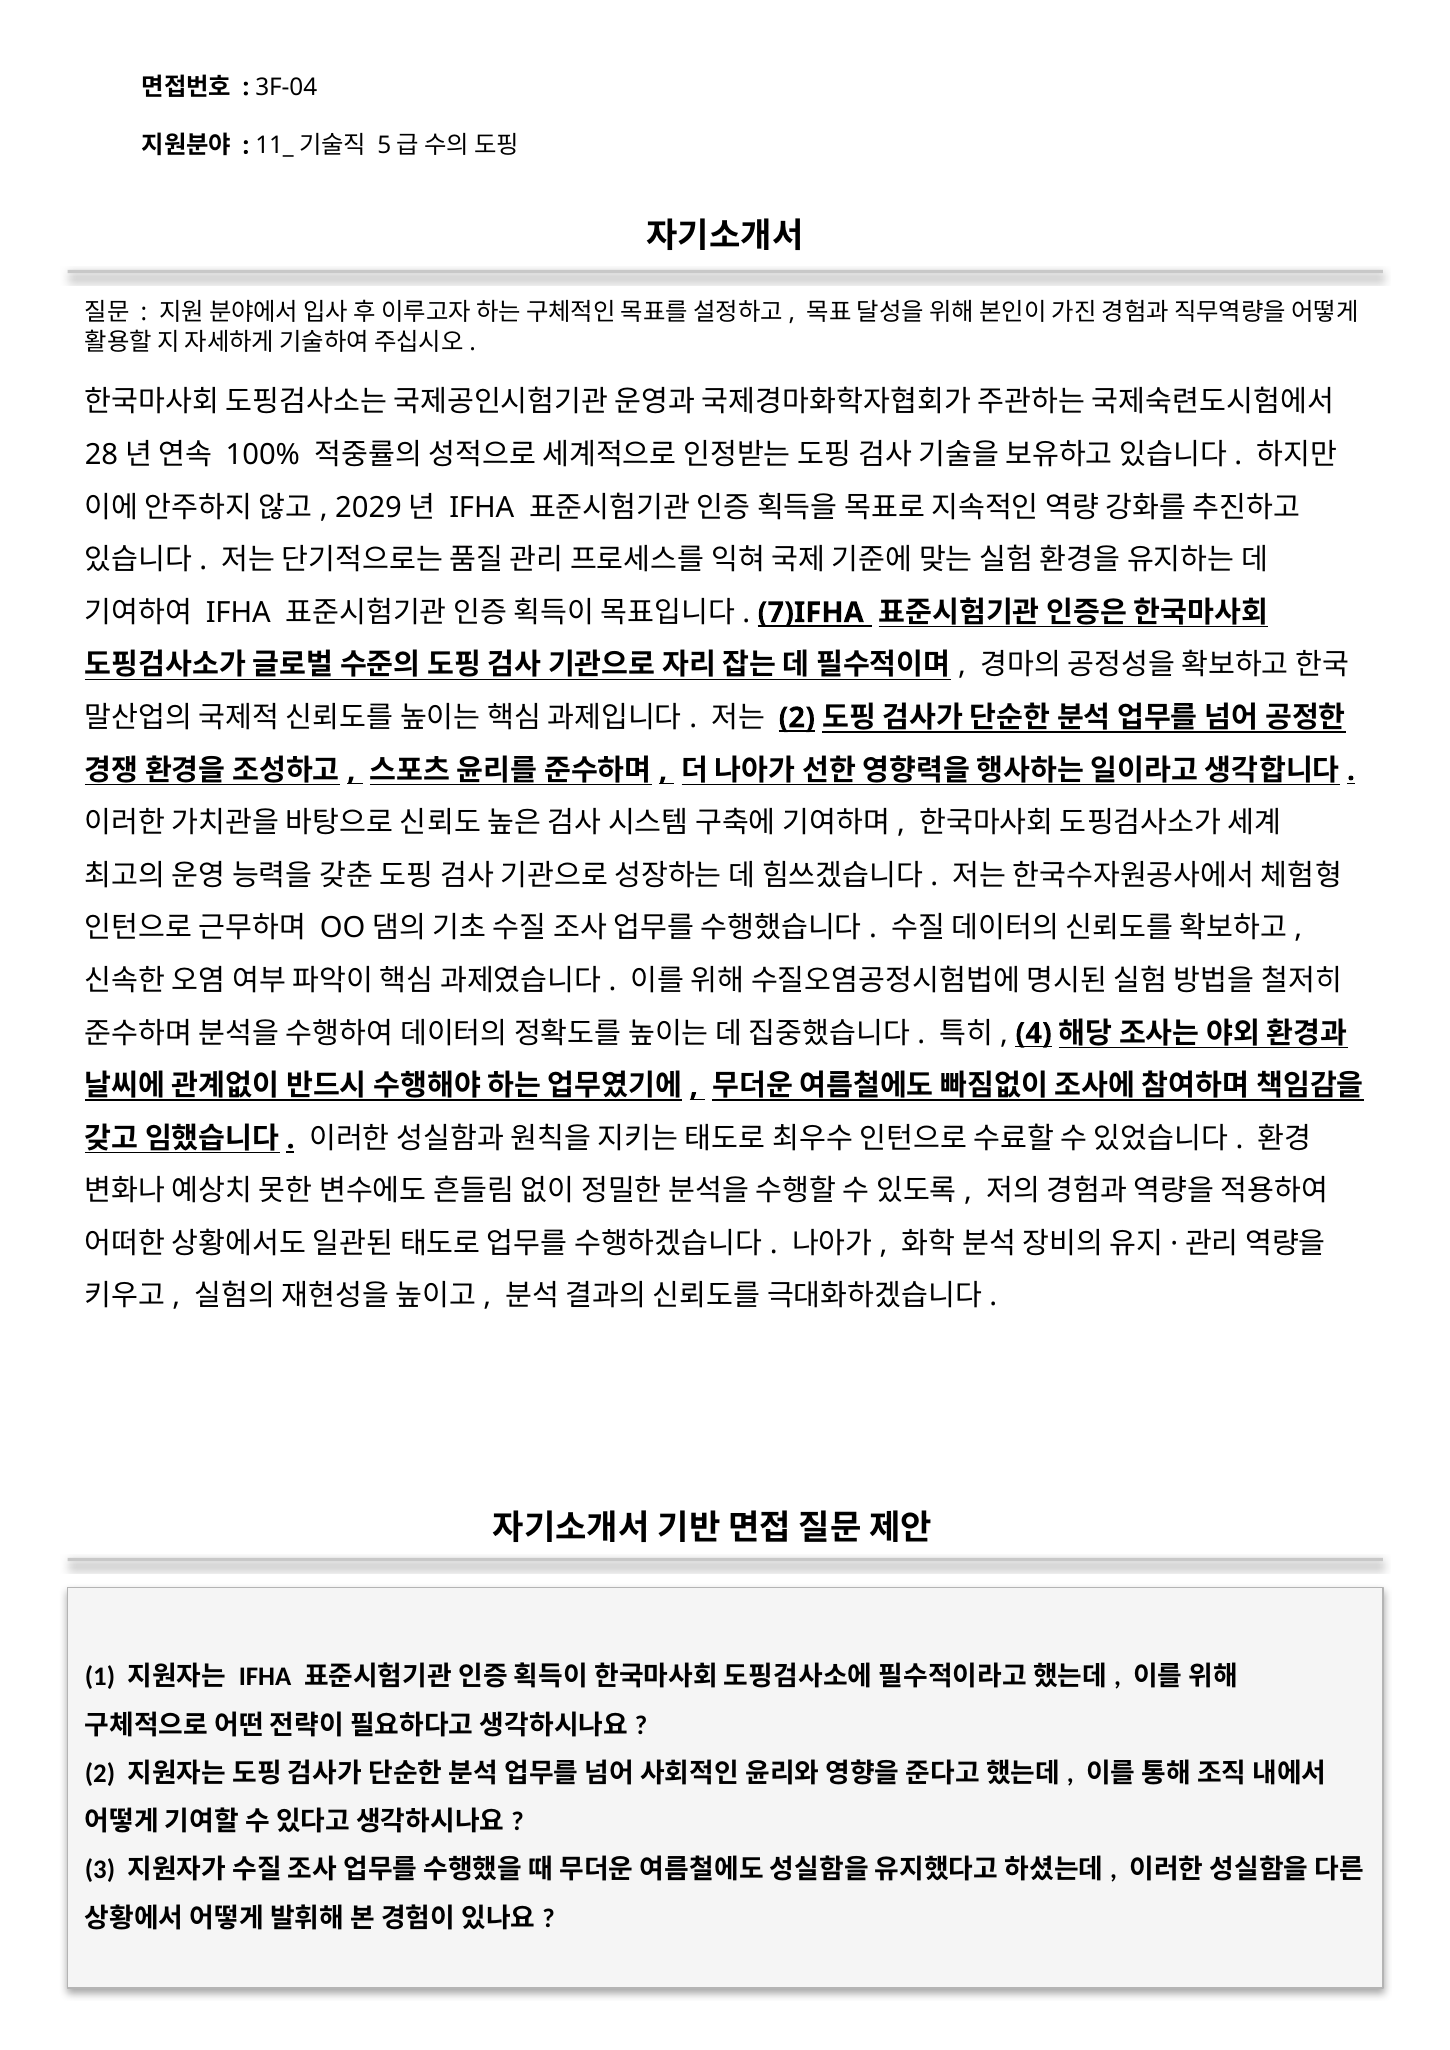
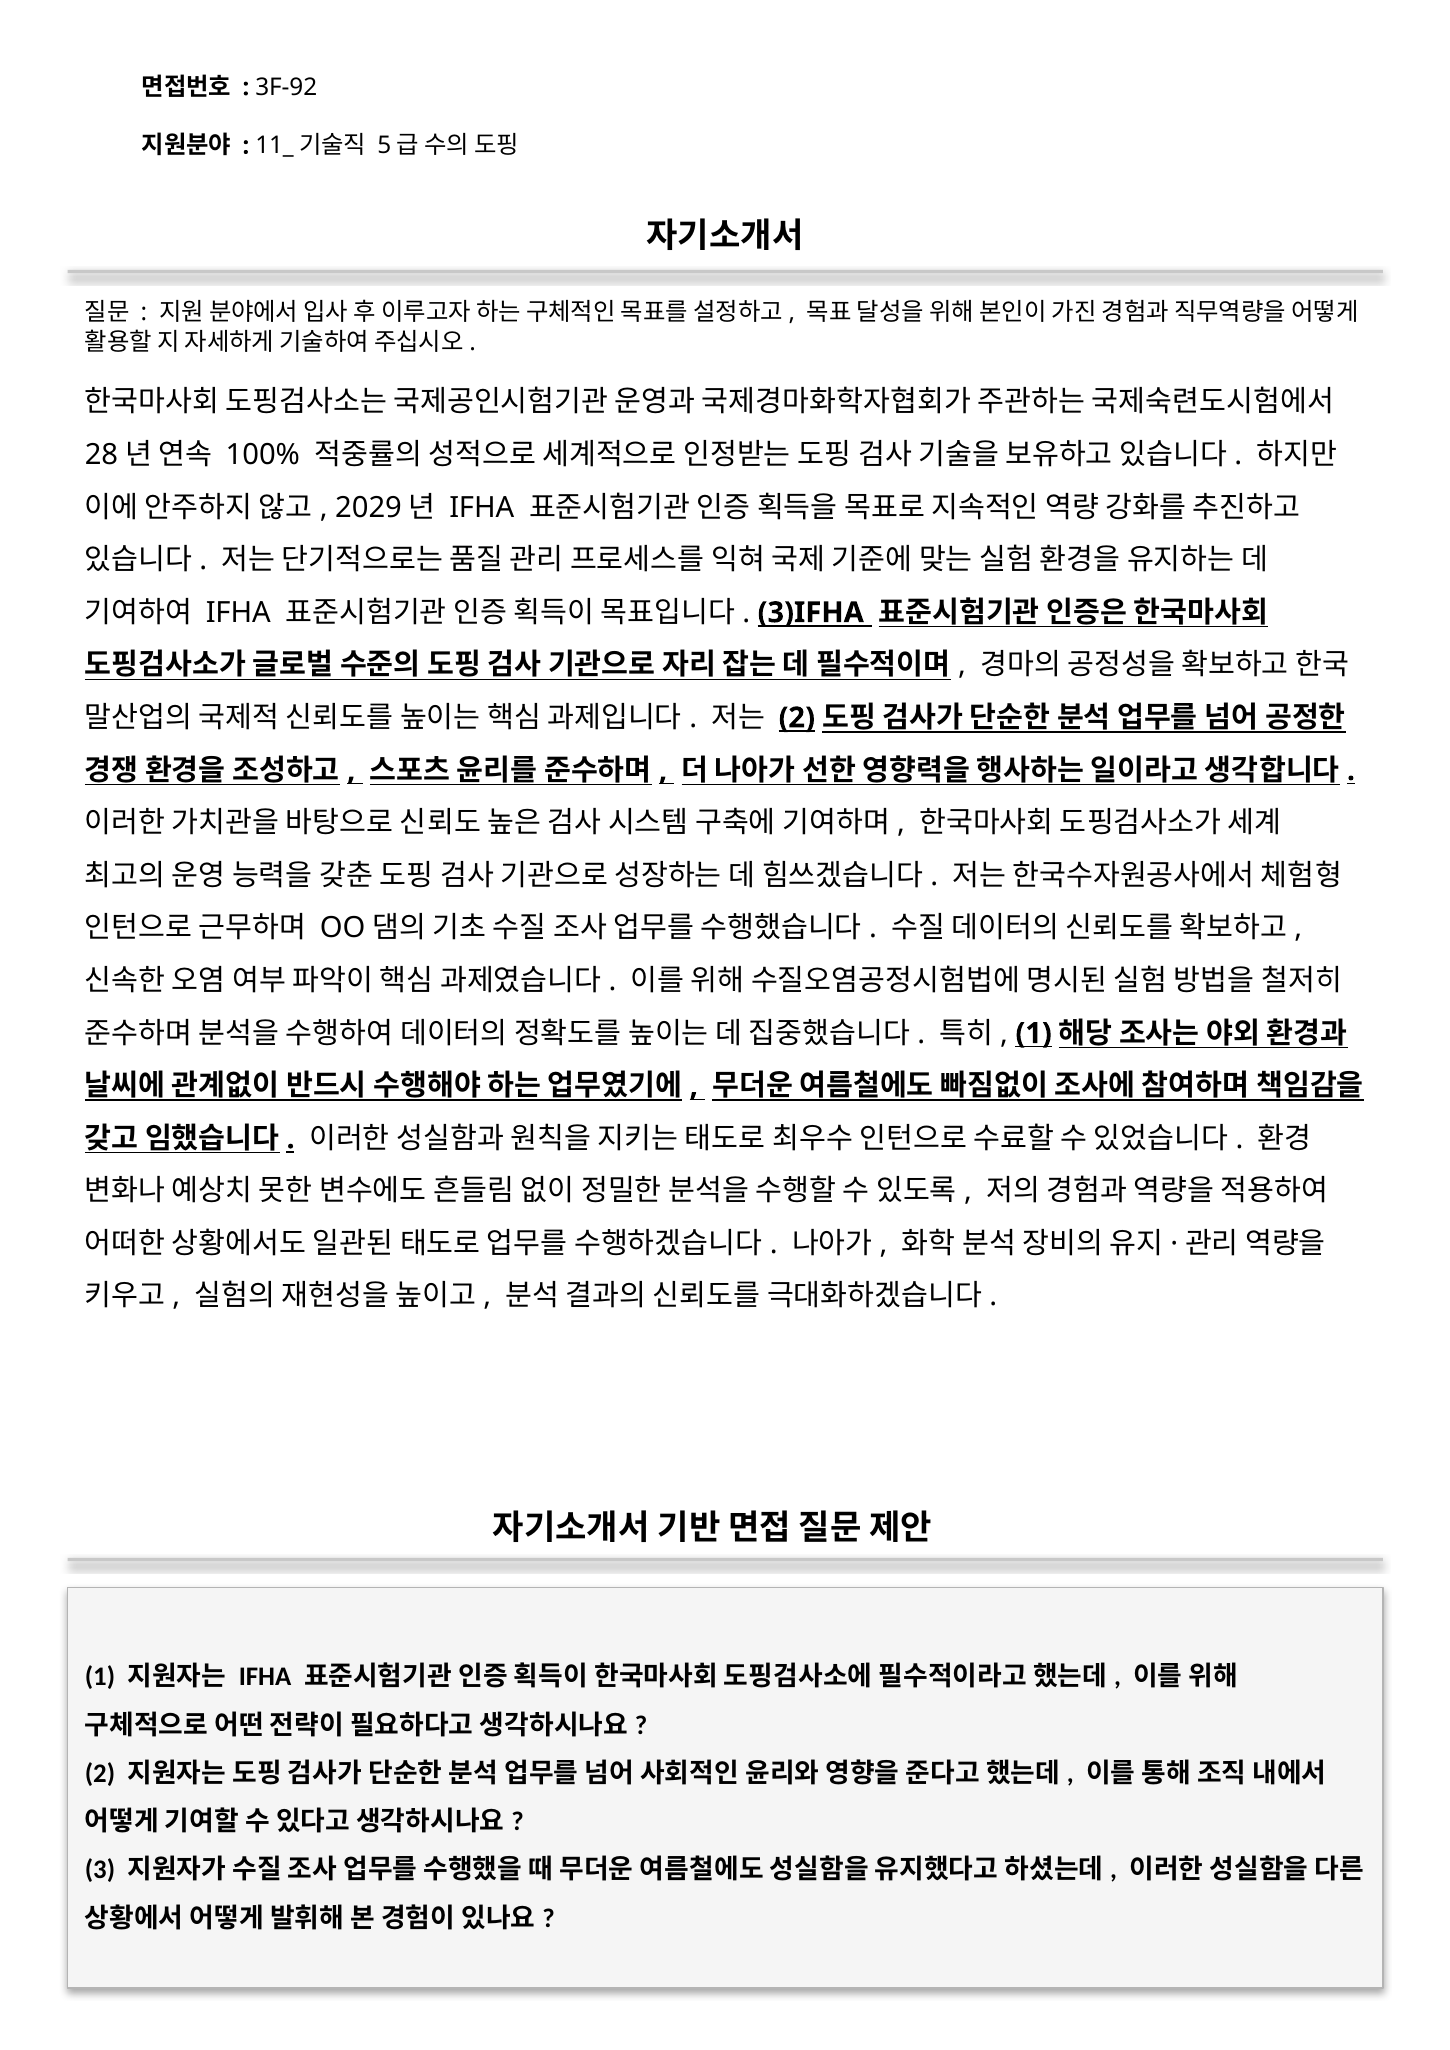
3F-04: 3F-04 -> 3F-92
7)IFHA: 7)IFHA -> 3)IFHA
4 at (1034, 1034): 4 -> 1
